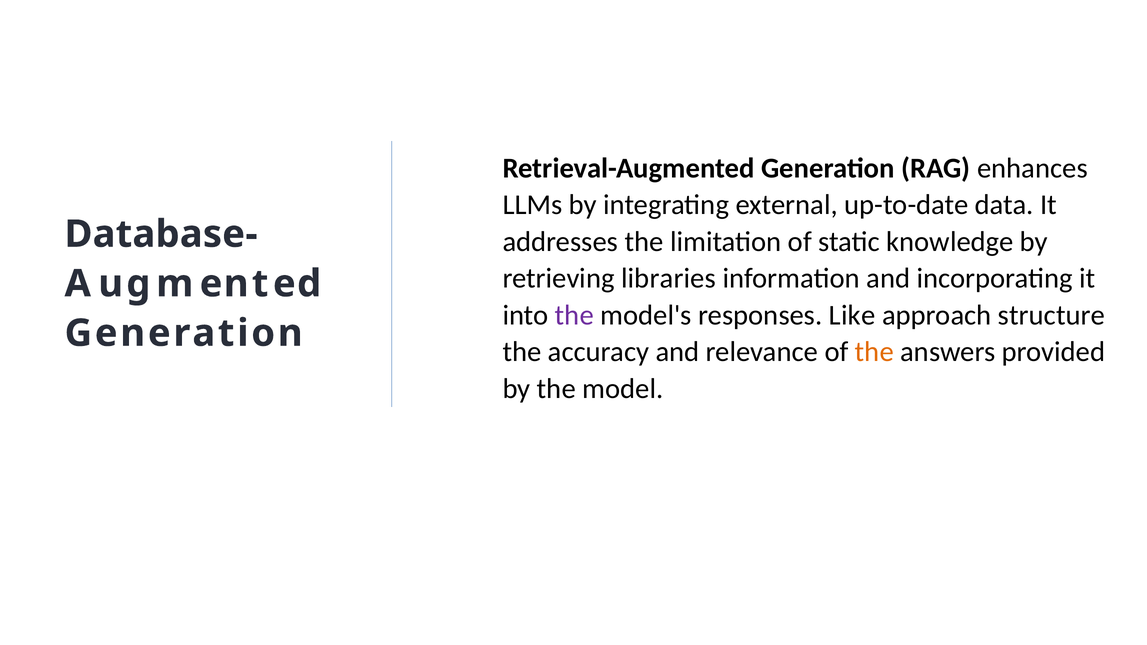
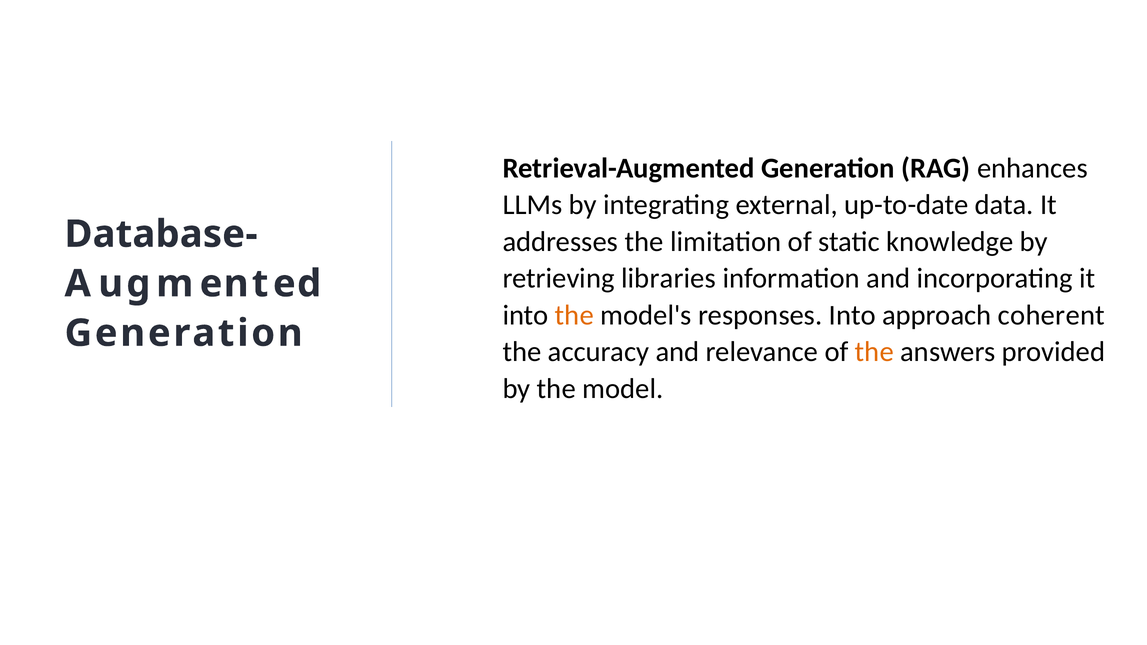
the at (574, 315) colour: purple -> orange
responses Like: Like -> Into
structure: structure -> coherent
